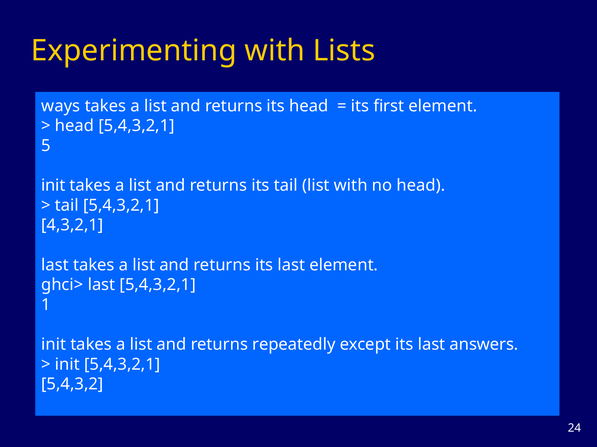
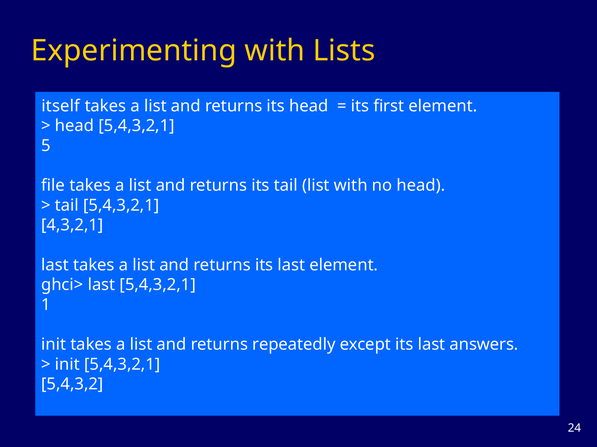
ways: ways -> itself
init at (53, 186): init -> file
